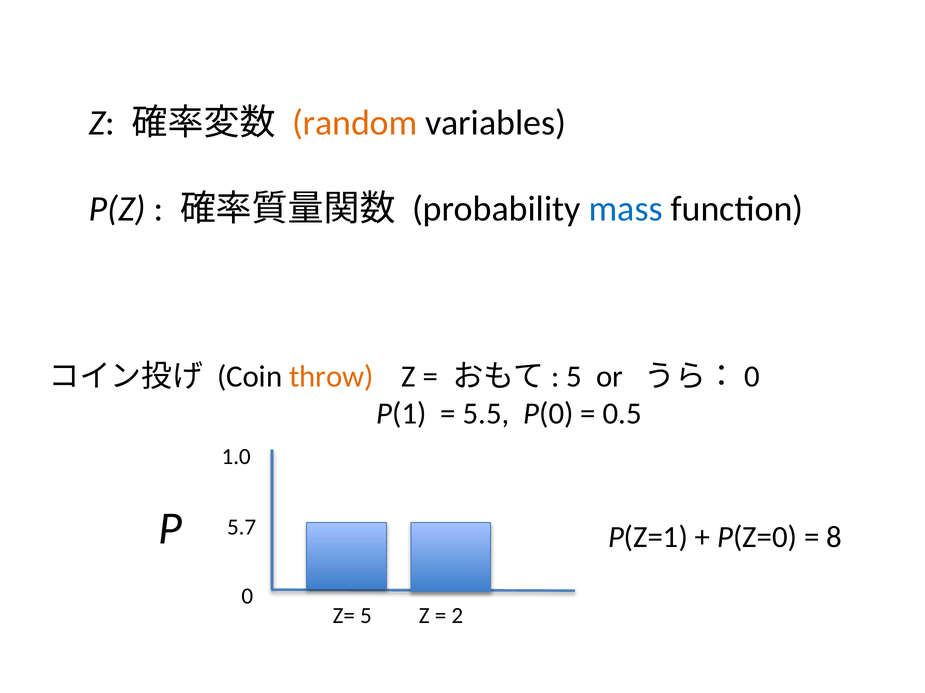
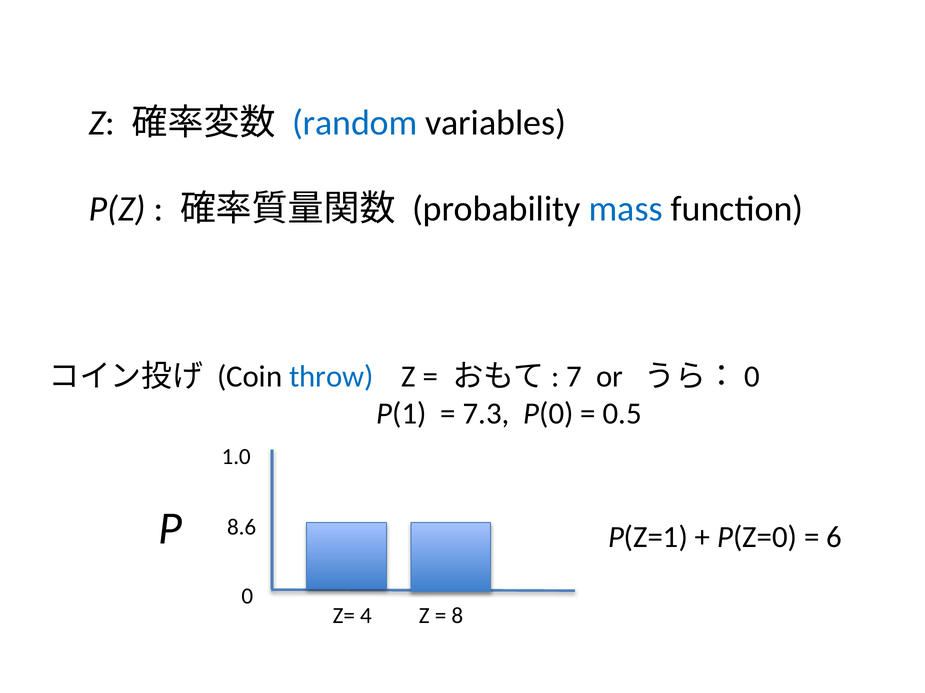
random colour: orange -> blue
throw colour: orange -> blue
5 at (574, 377): 5 -> 7
5.5: 5.5 -> 7.3
8: 8 -> 6
5.7: 5.7 -> 8.6
Z= 5: 5 -> 4
2: 2 -> 8
